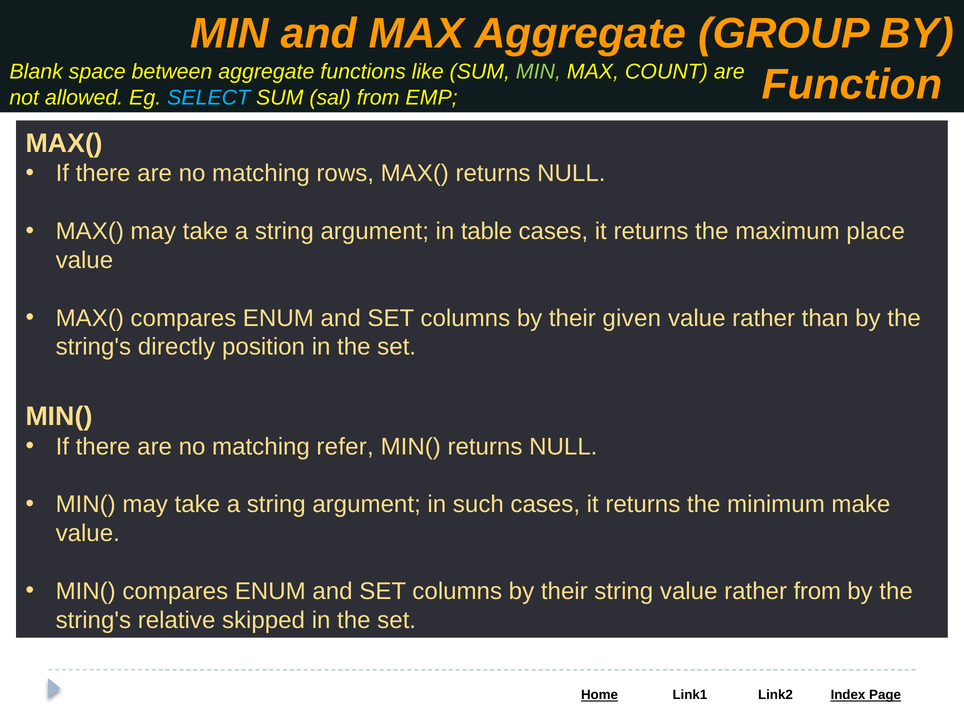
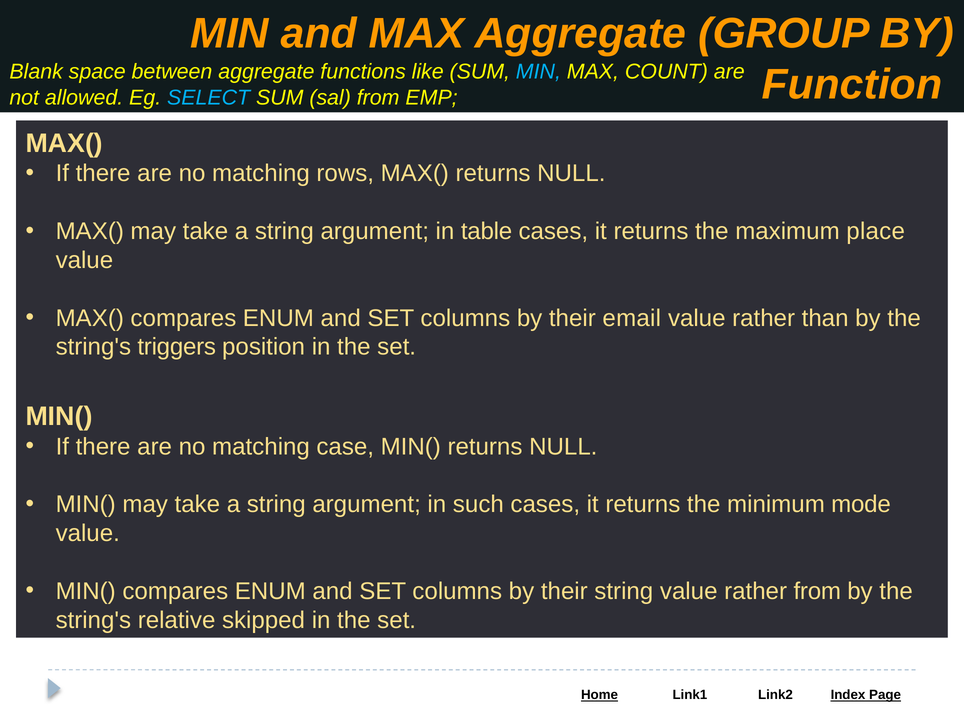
MIN at (538, 72) colour: light green -> light blue
given: given -> email
directly: directly -> triggers
refer: refer -> case
make: make -> mode
